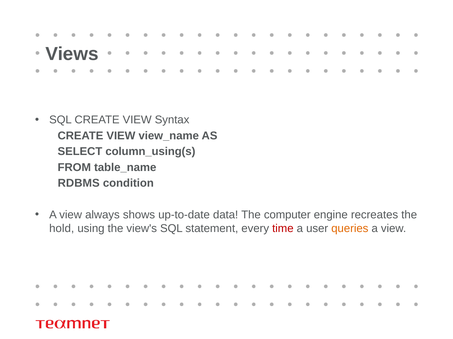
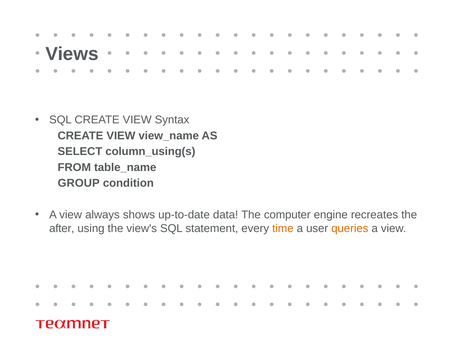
RDBMS: RDBMS -> GROUP
hold: hold -> after
time colour: red -> orange
